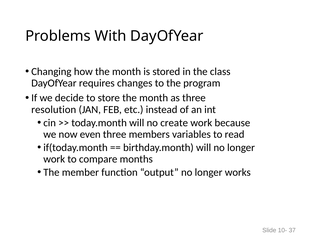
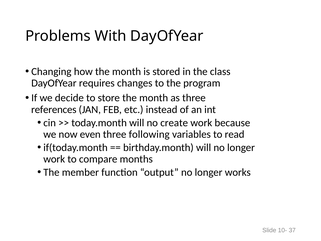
resolution: resolution -> references
members: members -> following
